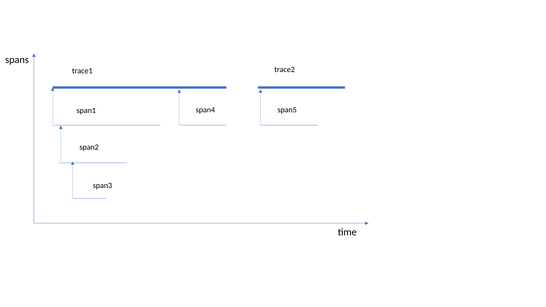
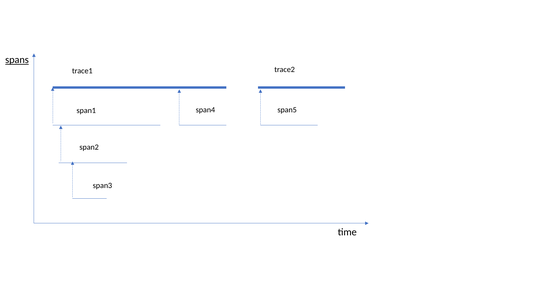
spans underline: none -> present
